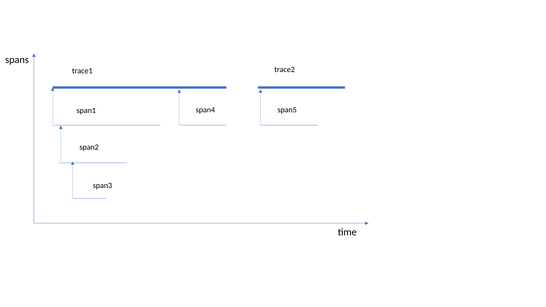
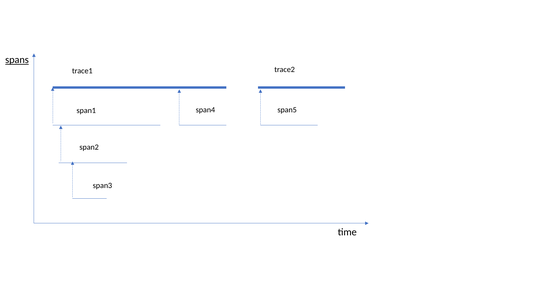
spans underline: none -> present
